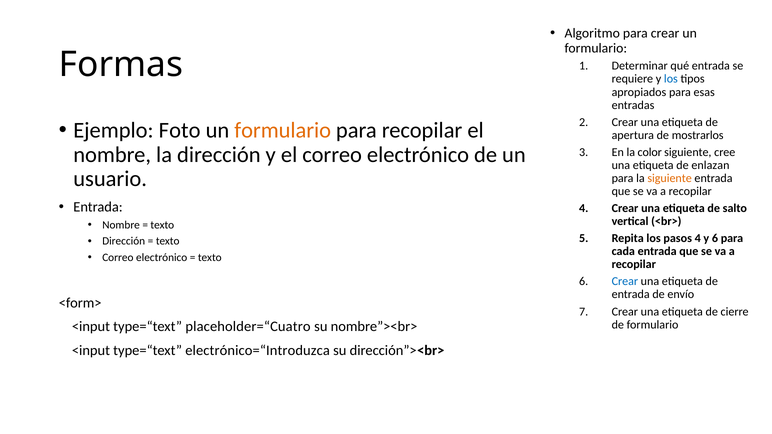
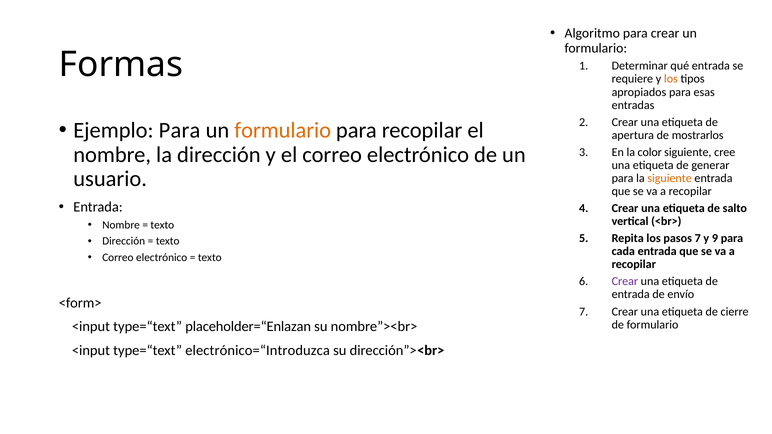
los at (671, 79) colour: blue -> orange
Ejemplo Foto: Foto -> Para
enlazan: enlazan -> generar
pasos 4: 4 -> 7
y 6: 6 -> 9
Crear at (625, 282) colour: blue -> purple
placeholder=“Cuatro: placeholder=“Cuatro -> placeholder=“Enlazan
